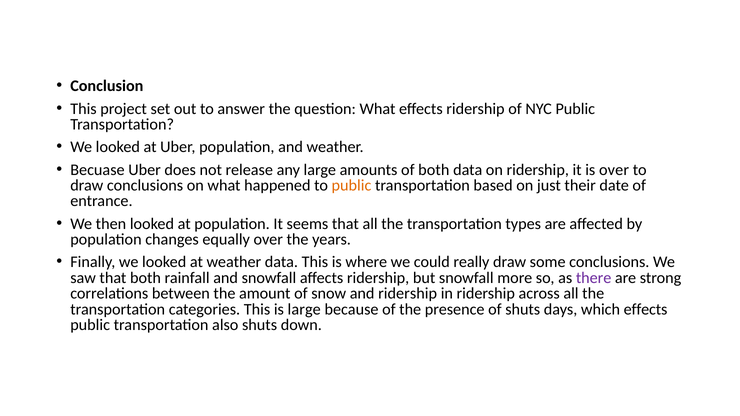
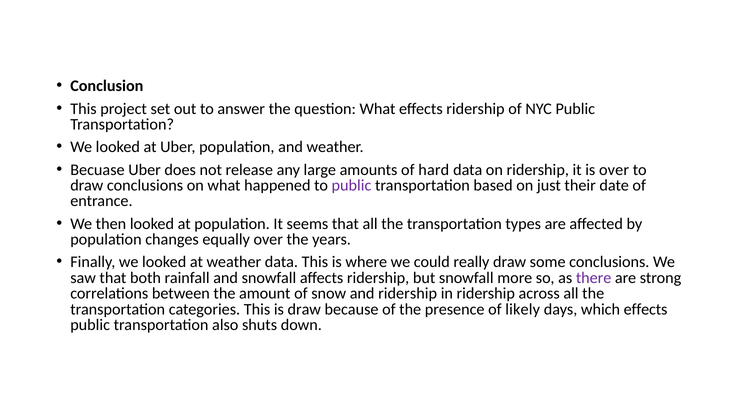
of both: both -> hard
public at (351, 186) colour: orange -> purple
is large: large -> draw
of shuts: shuts -> likely
